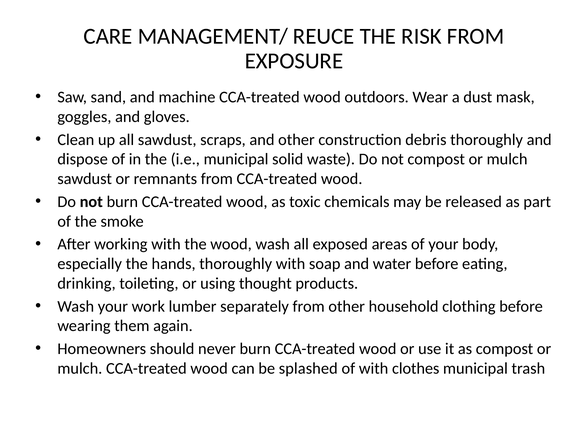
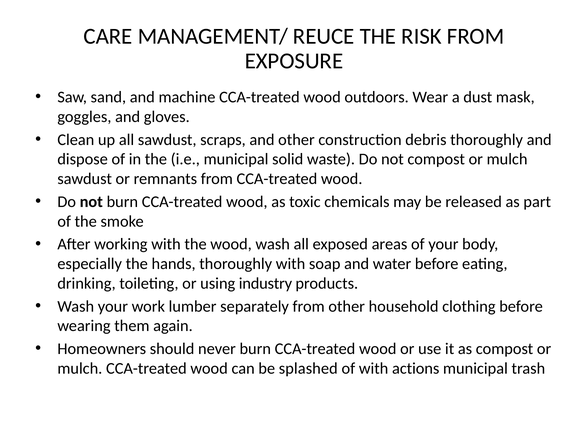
thought: thought -> industry
clothes: clothes -> actions
